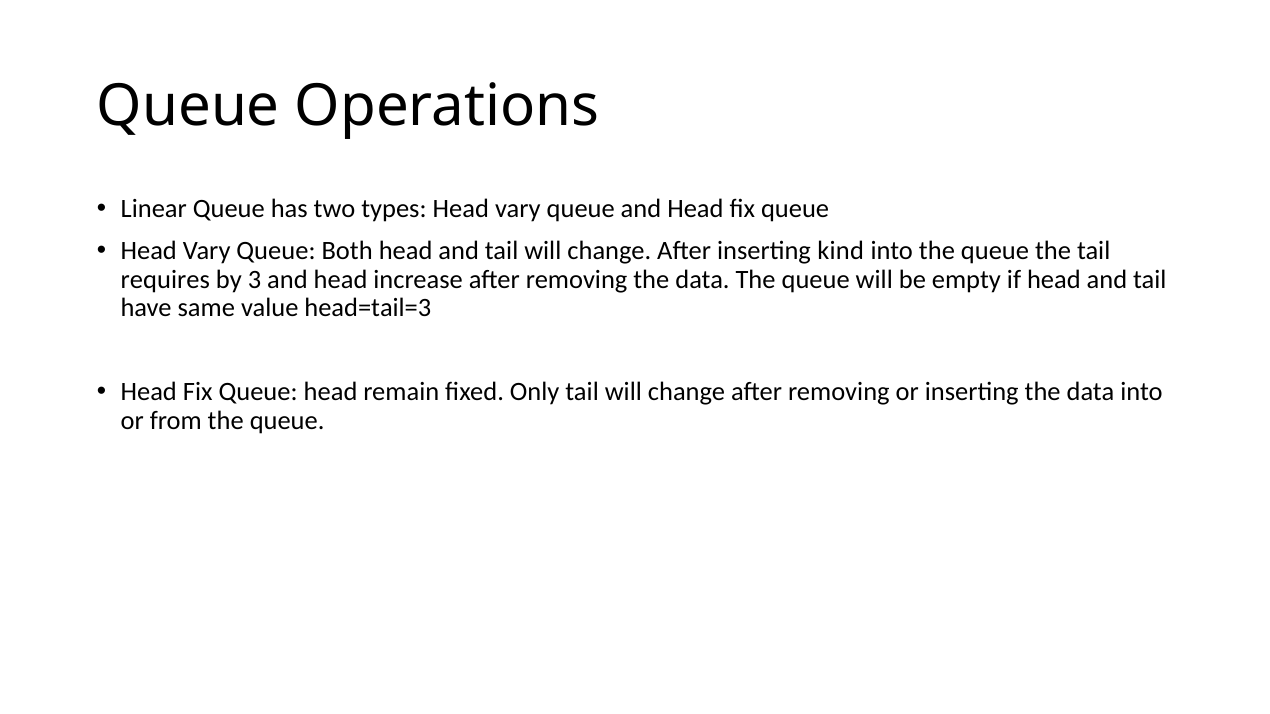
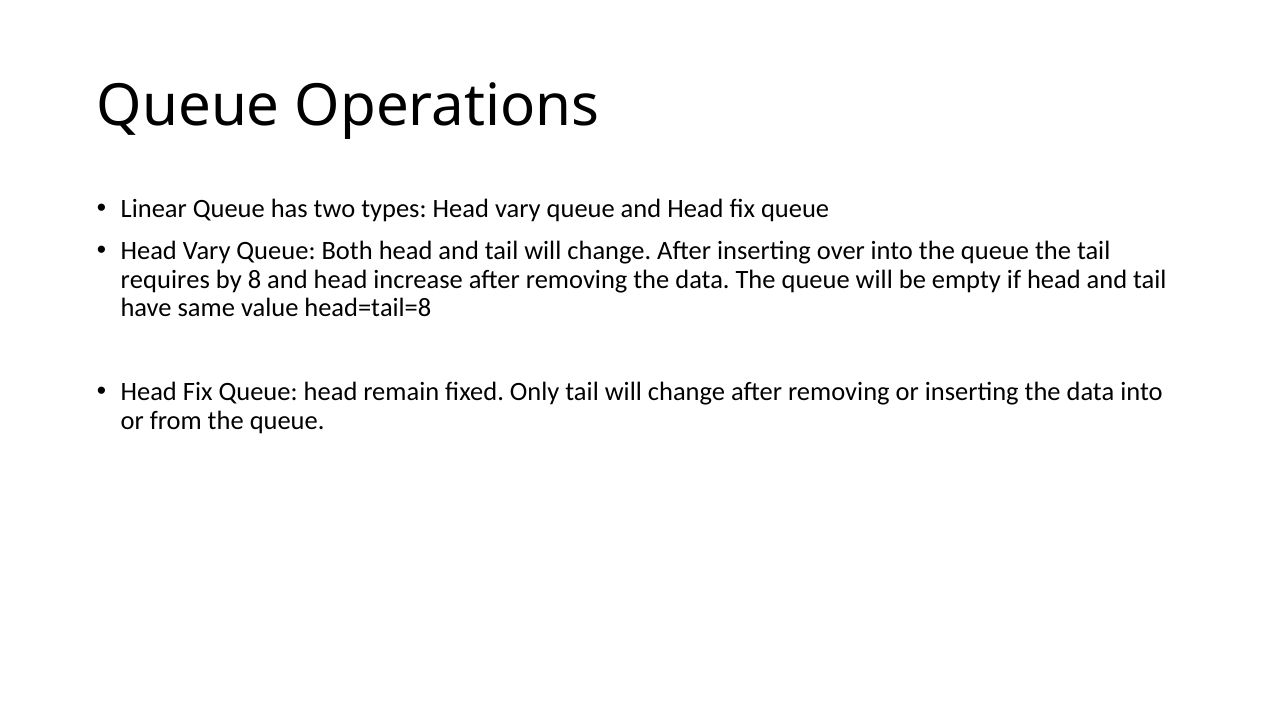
kind: kind -> over
3: 3 -> 8
head=tail=3: head=tail=3 -> head=tail=8
